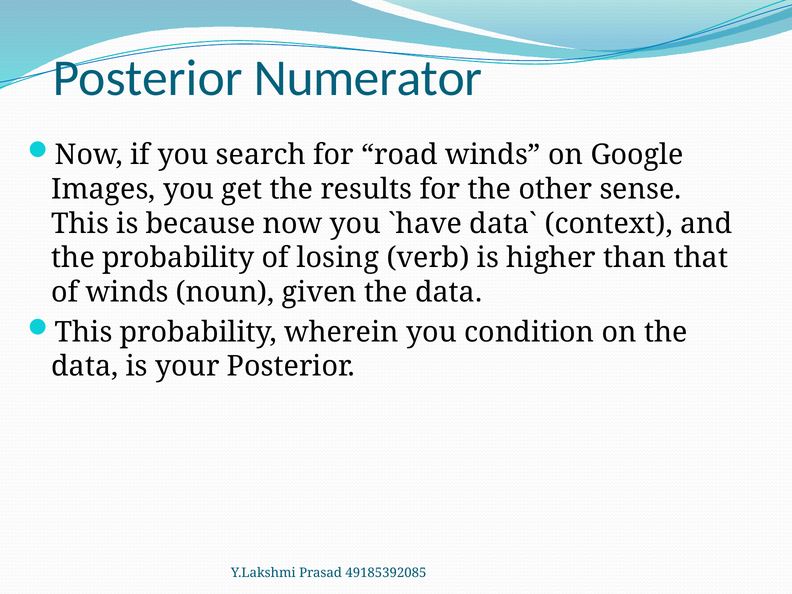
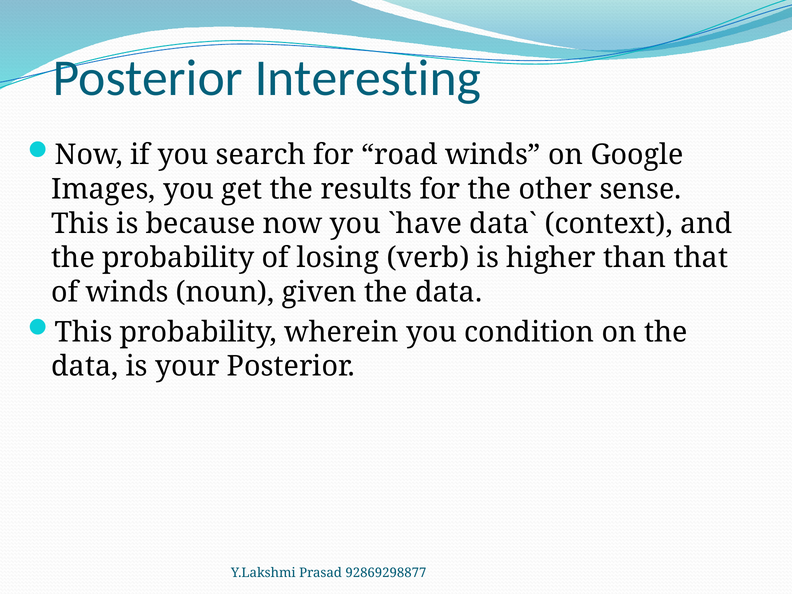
Numerator: Numerator -> Interesting
49185392085: 49185392085 -> 92869298877
